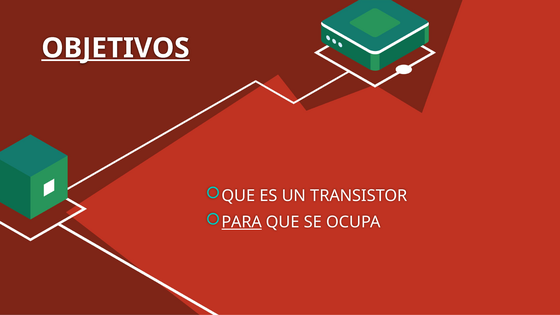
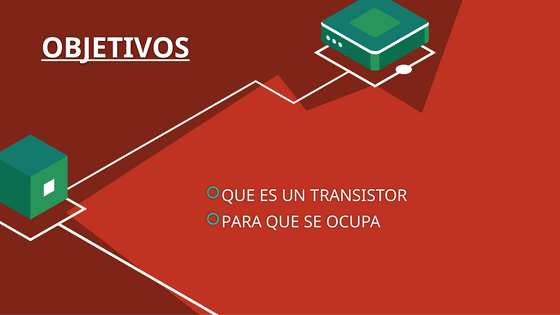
PARA underline: present -> none
